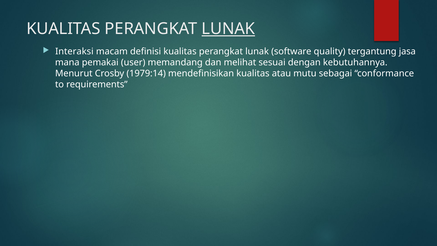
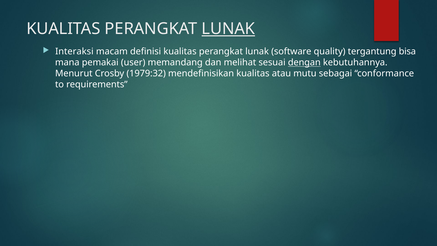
jasa: jasa -> bisa
dengan underline: none -> present
1979:14: 1979:14 -> 1979:32
